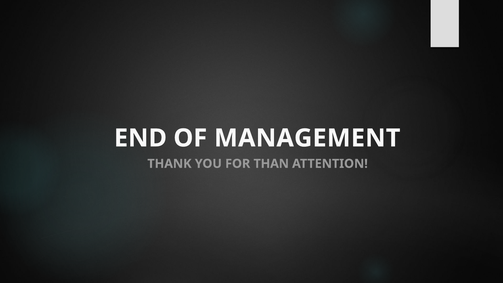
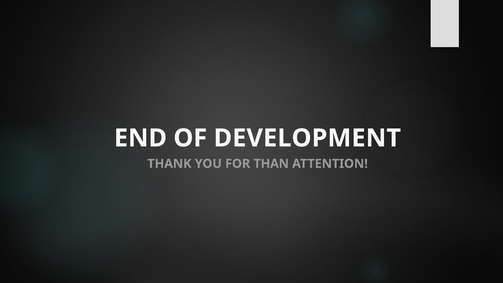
MANAGEMENT: MANAGEMENT -> DEVELOPMENT
